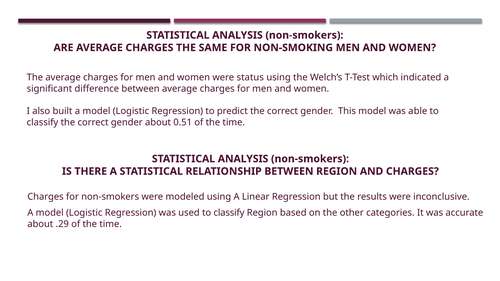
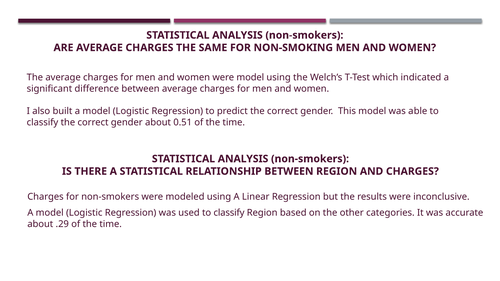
were status: status -> model
